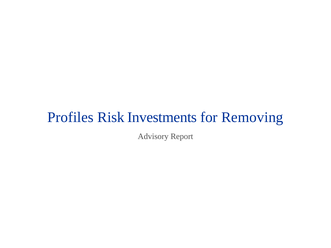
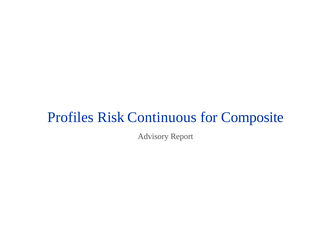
Investments: Investments -> Continuous
Removing: Removing -> Composite
